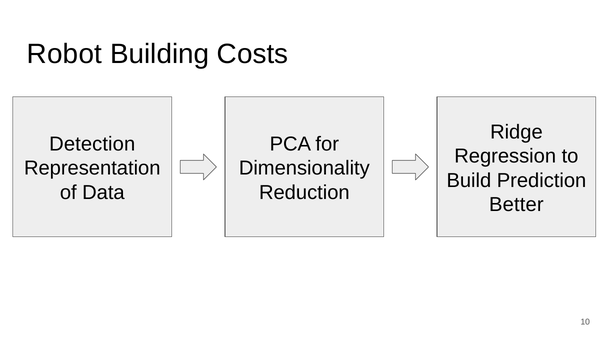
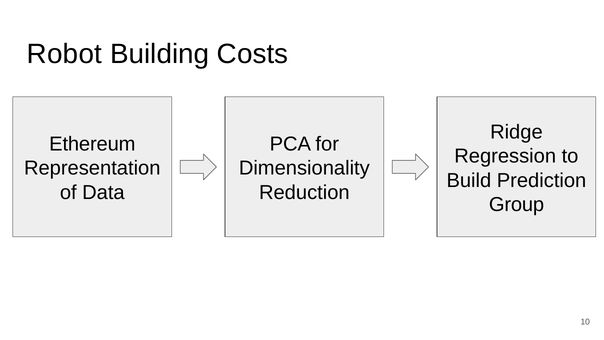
Detection: Detection -> Ethereum
Better: Better -> Group
